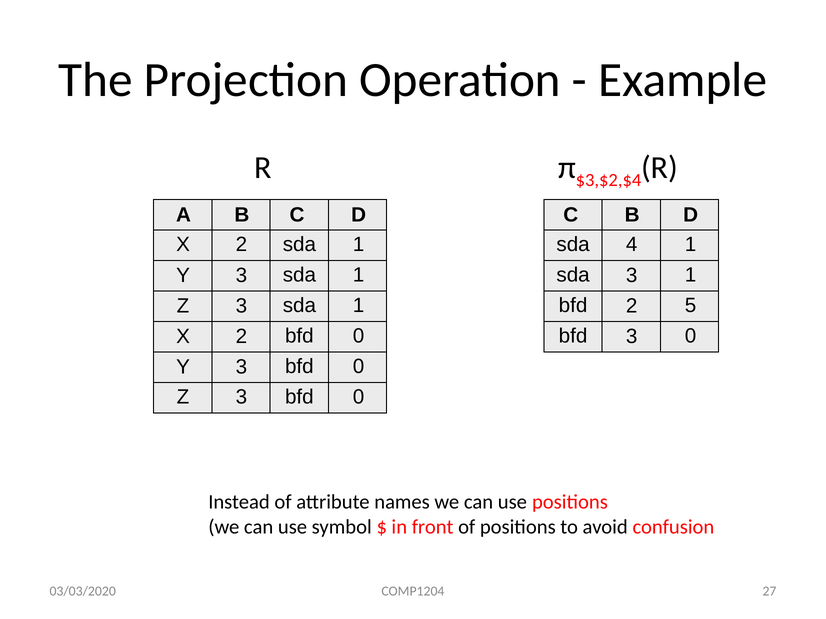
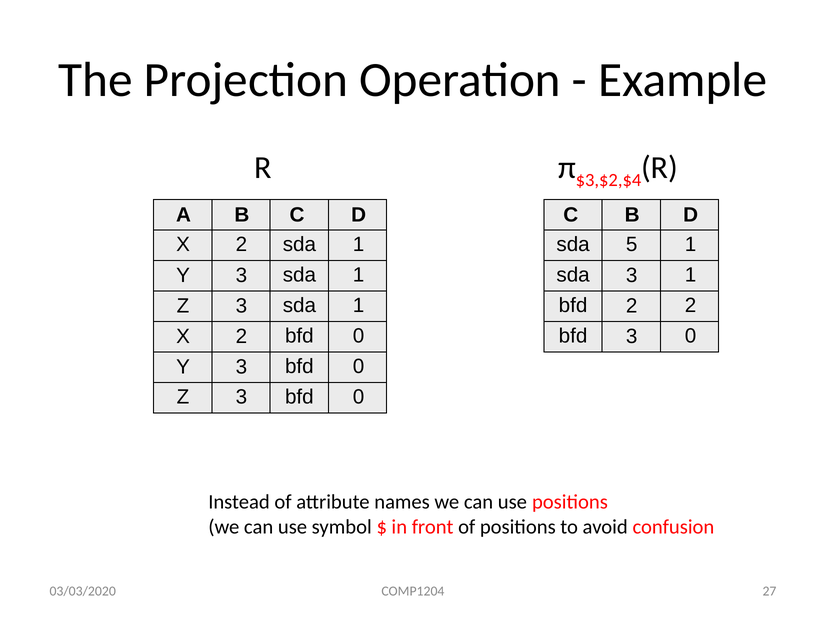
4: 4 -> 5
2 5: 5 -> 2
